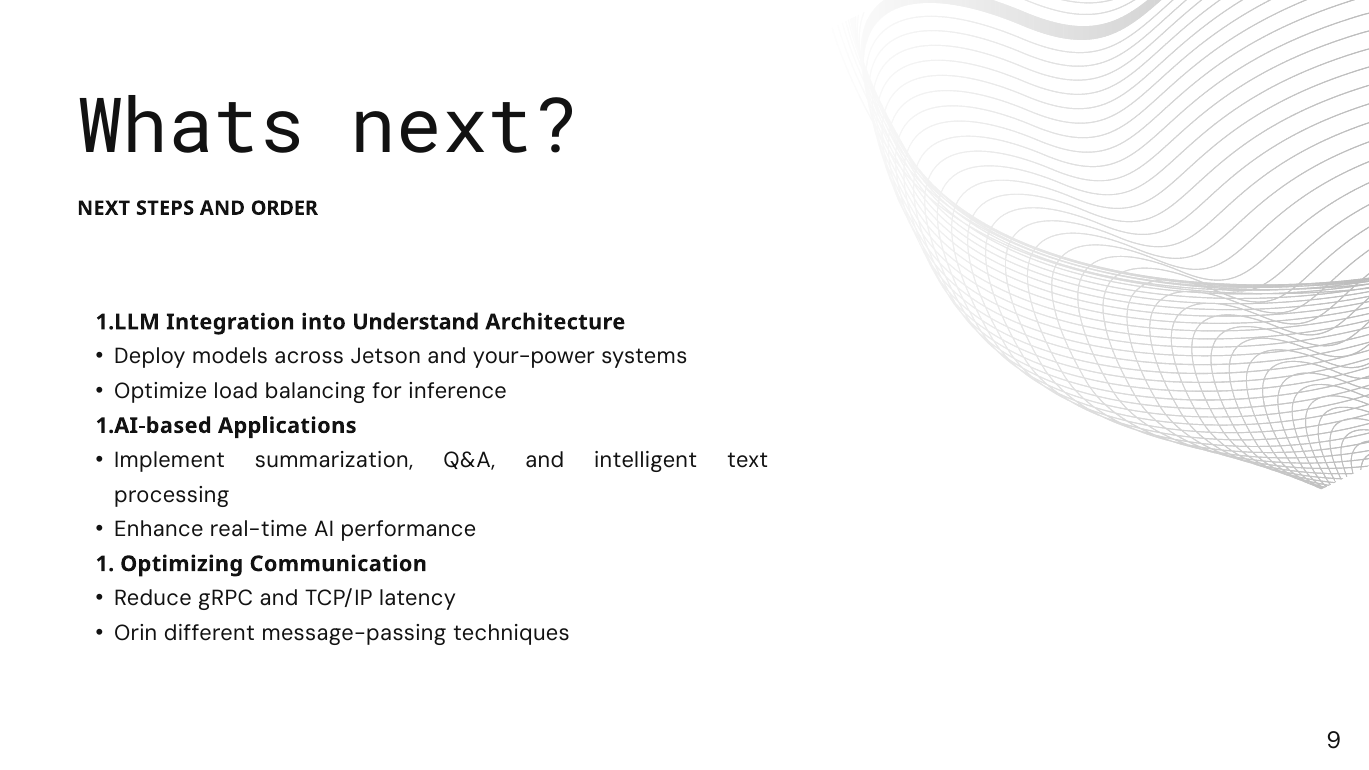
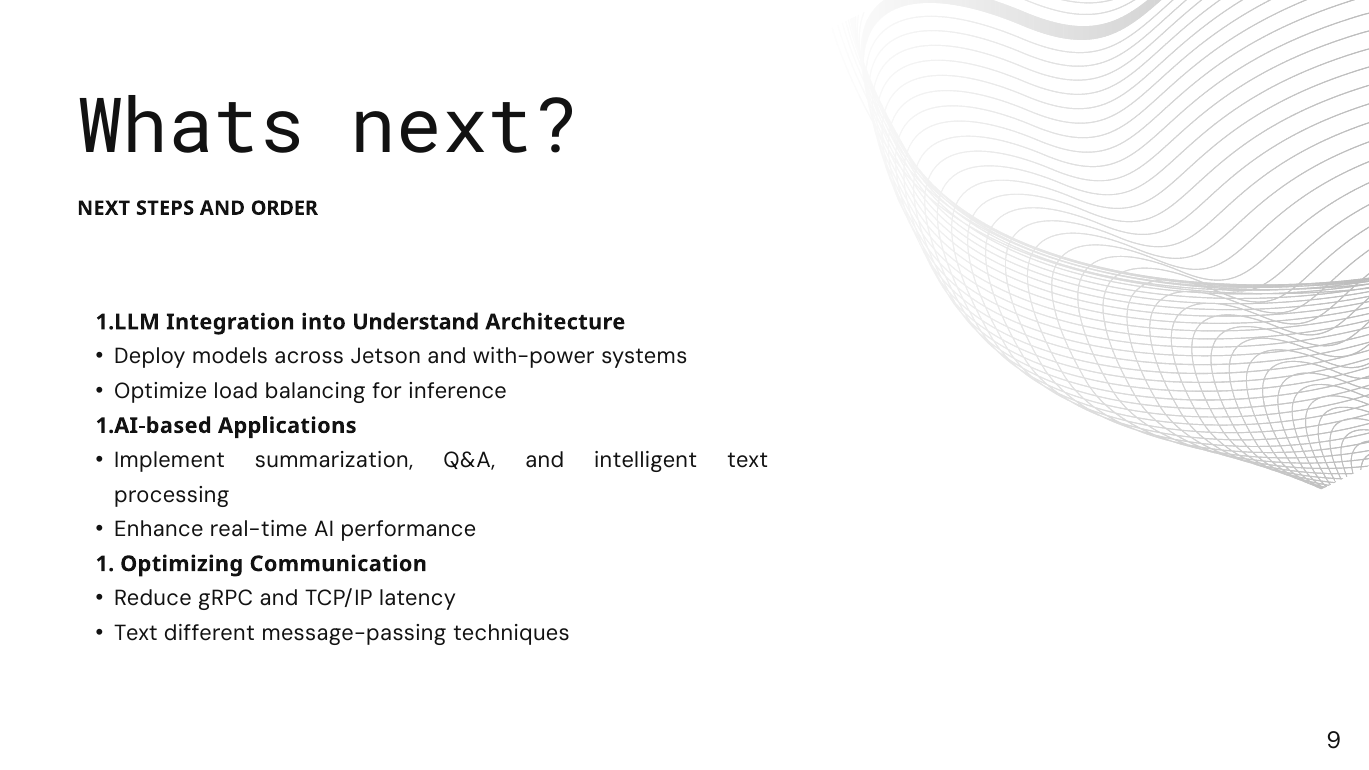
your-power: your-power -> with-power
Orin at (136, 633): Orin -> Text
